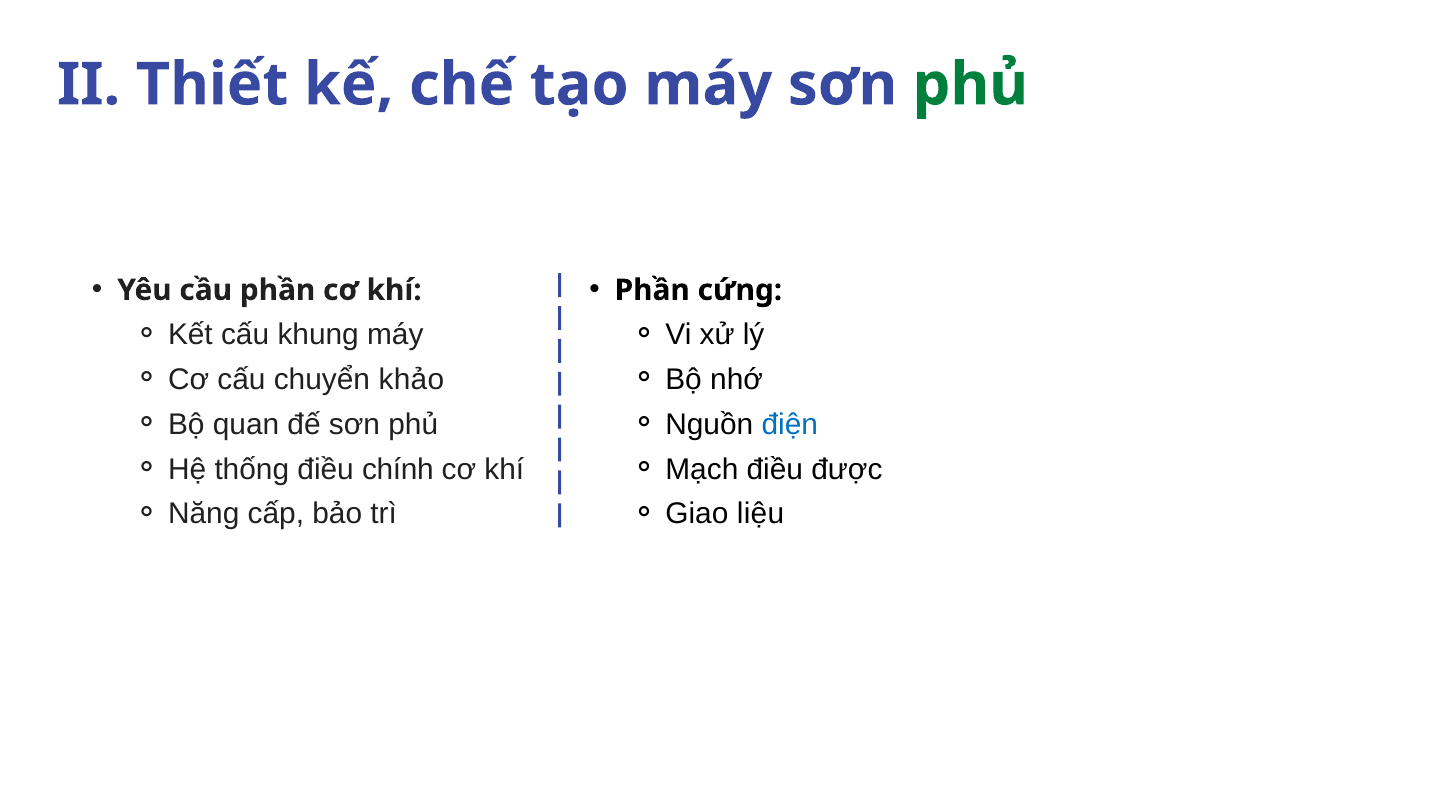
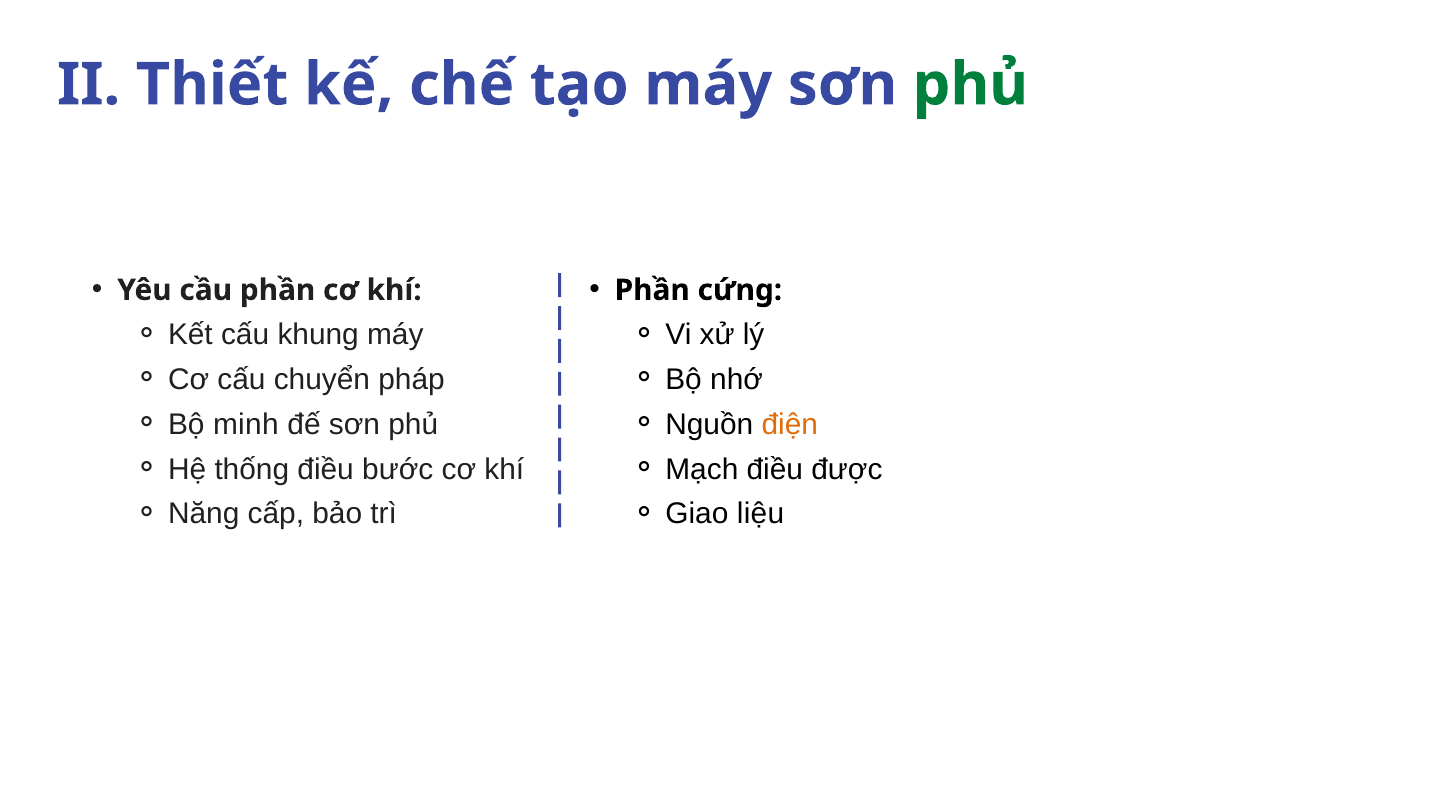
khảo: khảo -> pháp
quan: quan -> minh
điện colour: blue -> orange
chính: chính -> bước
